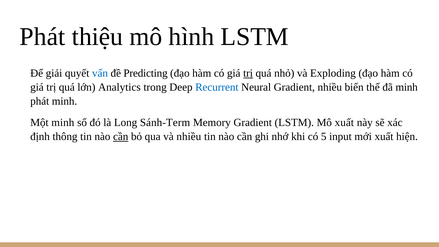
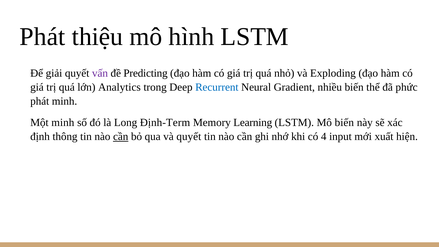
vấn colour: blue -> purple
trị at (248, 73) underline: present -> none
đã minh: minh -> phức
Sánh-Term: Sánh-Term -> Định-Term
Memory Gradient: Gradient -> Learning
Mô xuất: xuất -> biến
và nhiều: nhiều -> quyết
5: 5 -> 4
